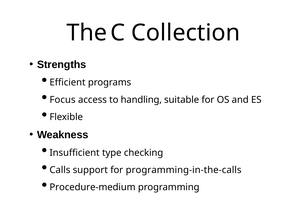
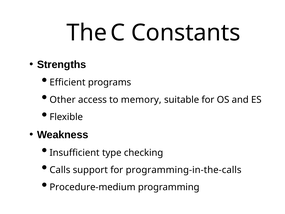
Collection: Collection -> Constants
Focus: Focus -> Other
handling: handling -> memory
